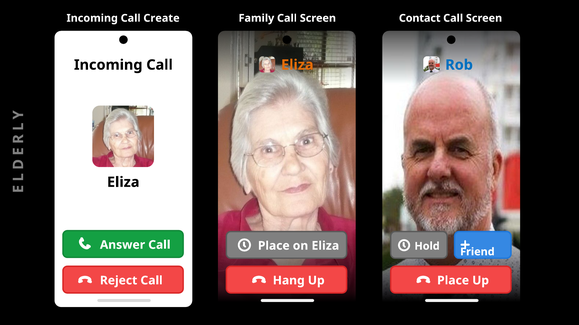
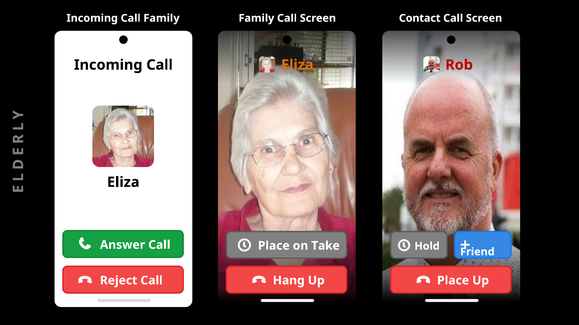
Call Create: Create -> Family
Rob colour: blue -> red
on Eliza: Eliza -> Take
